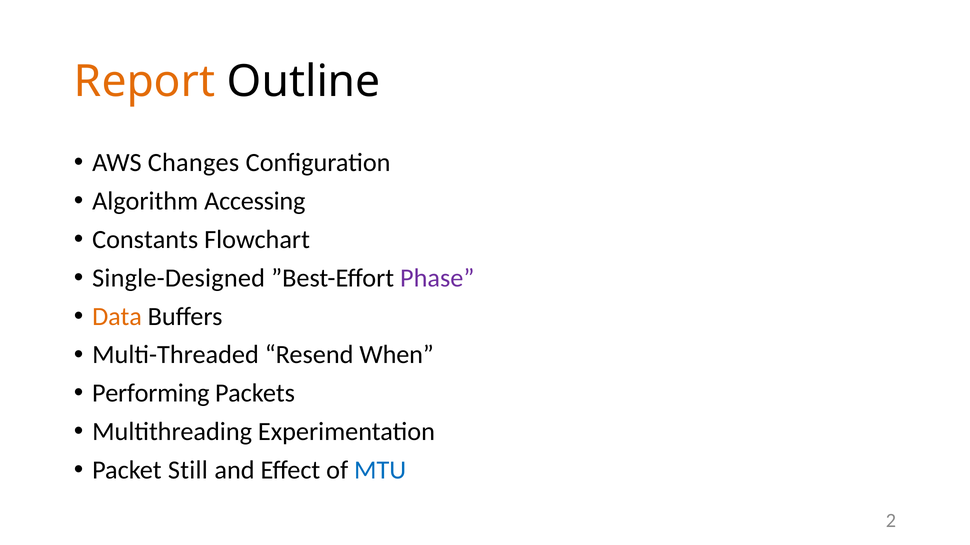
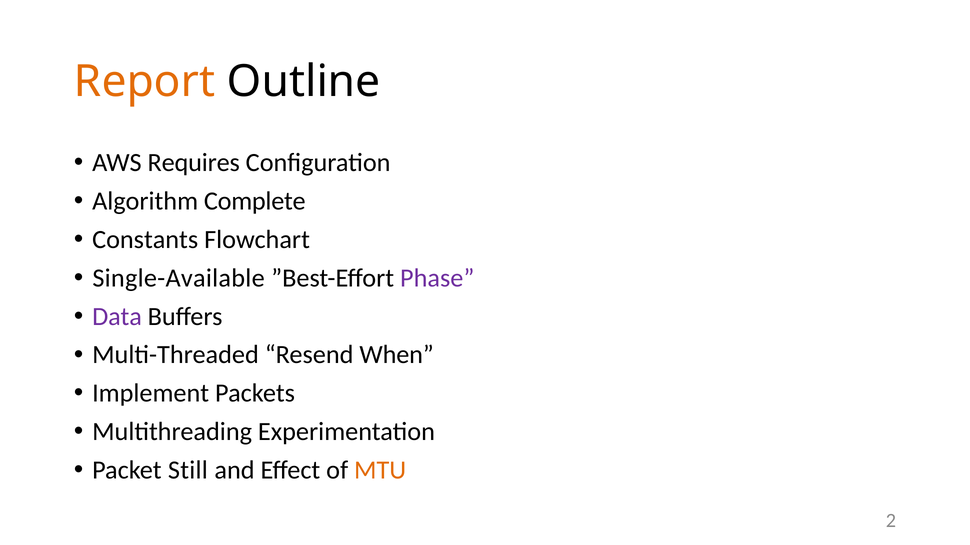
Changes: Changes -> Requires
Accessing: Accessing -> Complete
Single-Designed: Single-Designed -> Single-Available
Data colour: orange -> purple
Performing: Performing -> Implement
MTU colour: blue -> orange
